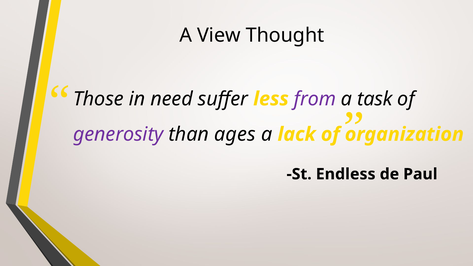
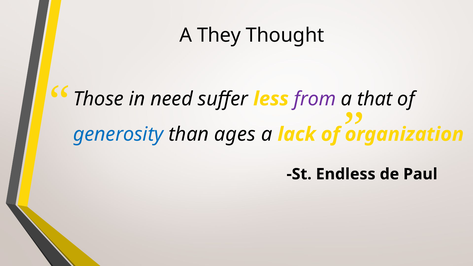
View: View -> They
task: task -> that
generosity colour: purple -> blue
